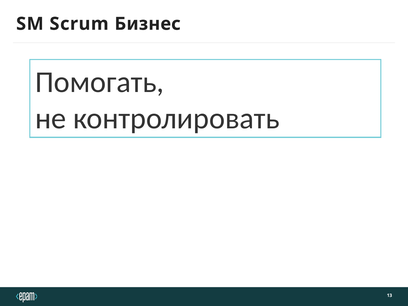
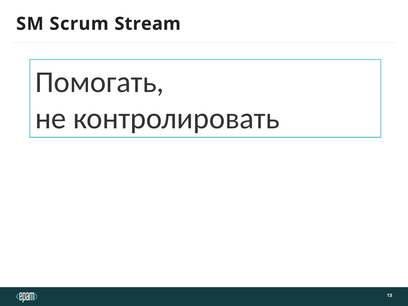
Бизнес: Бизнес -> Stream
